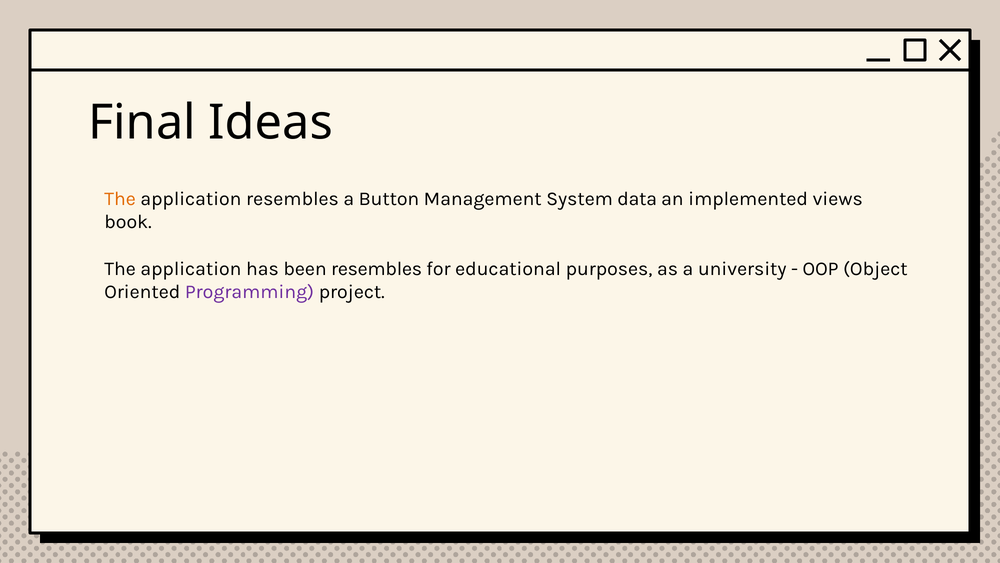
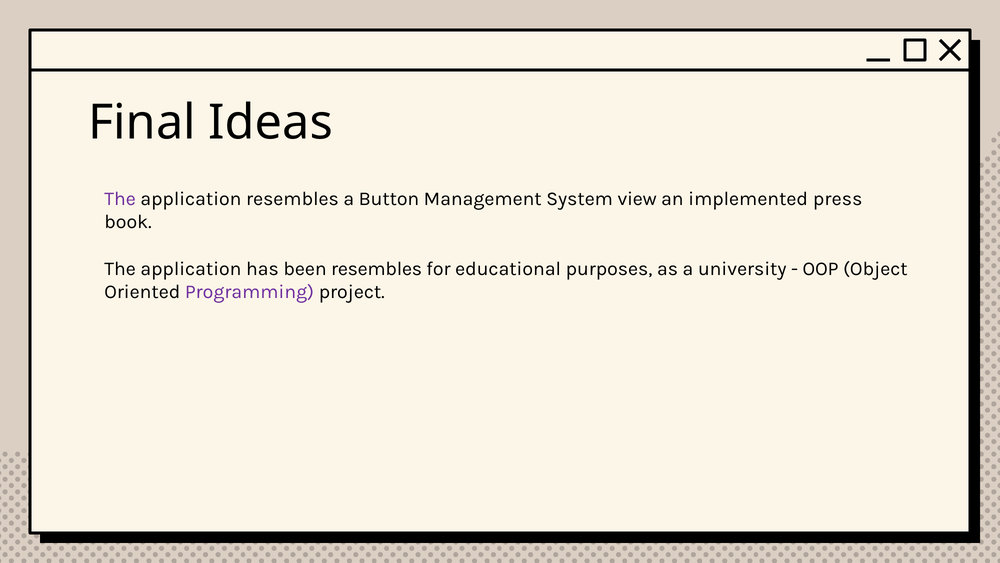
The at (120, 198) colour: orange -> purple
data: data -> view
views: views -> press
